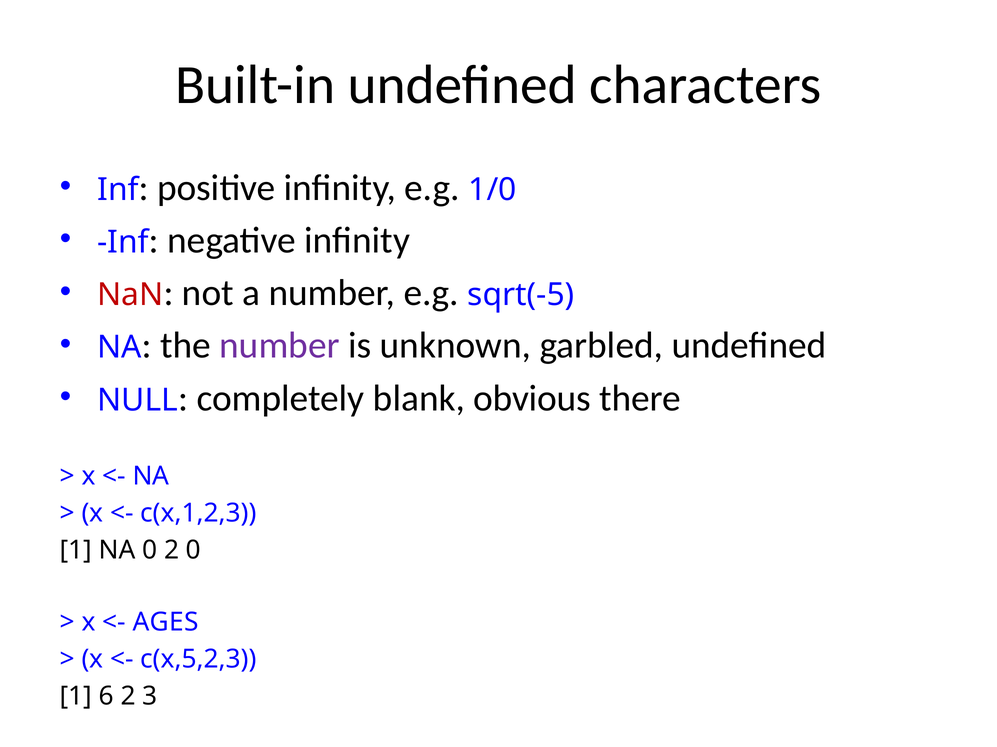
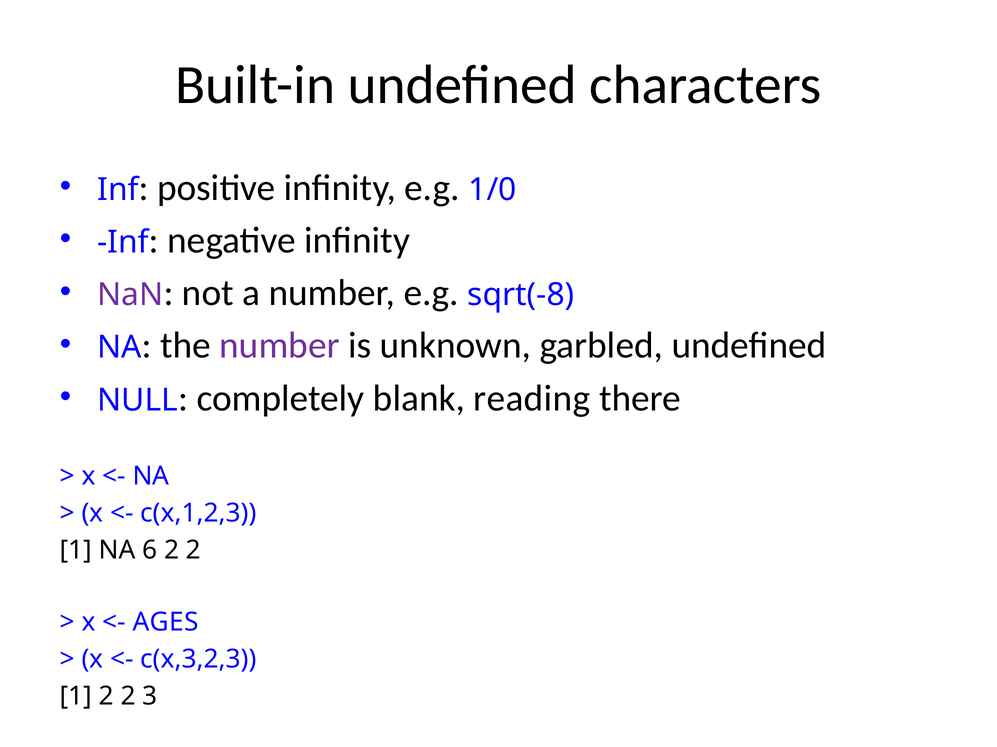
NaN colour: red -> purple
sqrt(-5: sqrt(-5 -> sqrt(-8
obvious: obvious -> reading
NA 0: 0 -> 6
0 at (193, 551): 0 -> 2
c(x,5,2,3: c(x,5,2,3 -> c(x,3,2,3
1 6: 6 -> 2
